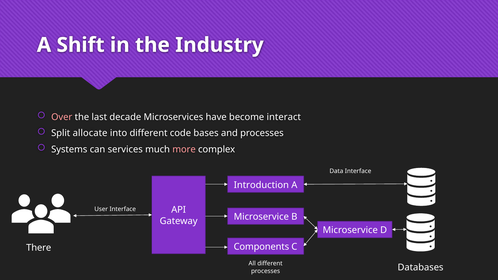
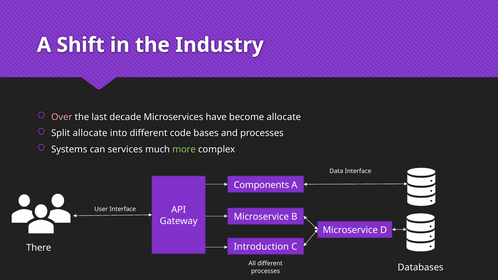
become interact: interact -> allocate
more colour: pink -> light green
Introduction: Introduction -> Components
Components: Components -> Introduction
